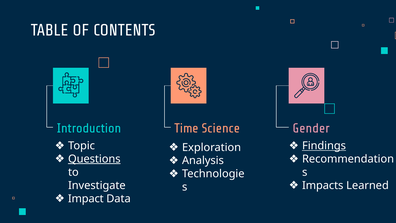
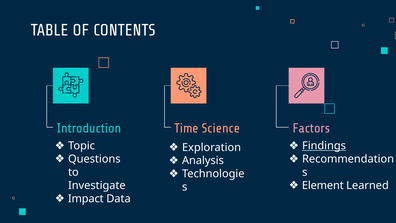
Gender: Gender -> Factors
Questions underline: present -> none
Impacts: Impacts -> Element
